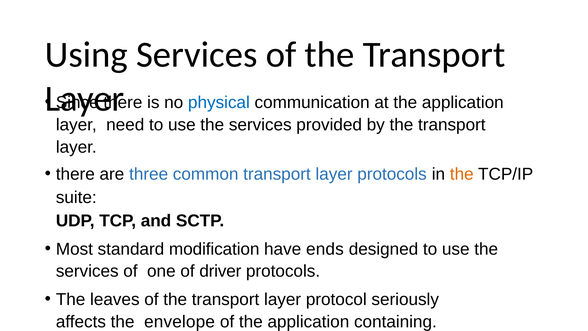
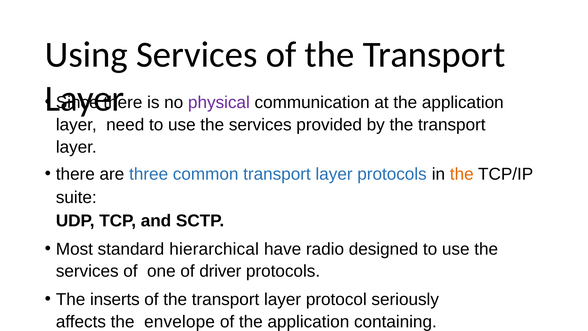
physical colour: blue -> purple
modification: modification -> hierarchical
ends: ends -> radio
leaves: leaves -> inserts
